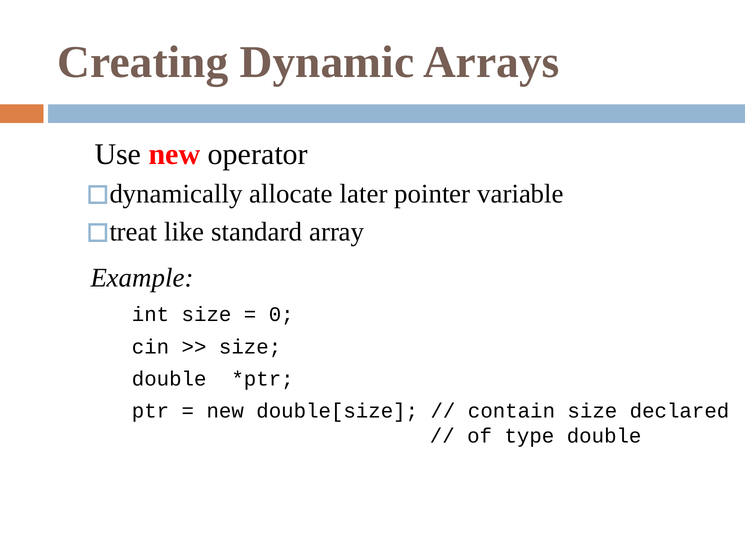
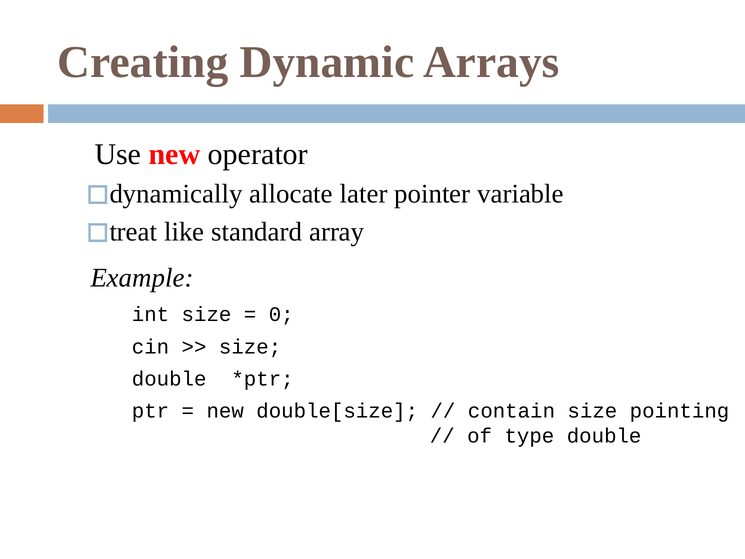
declared: declared -> pointing
